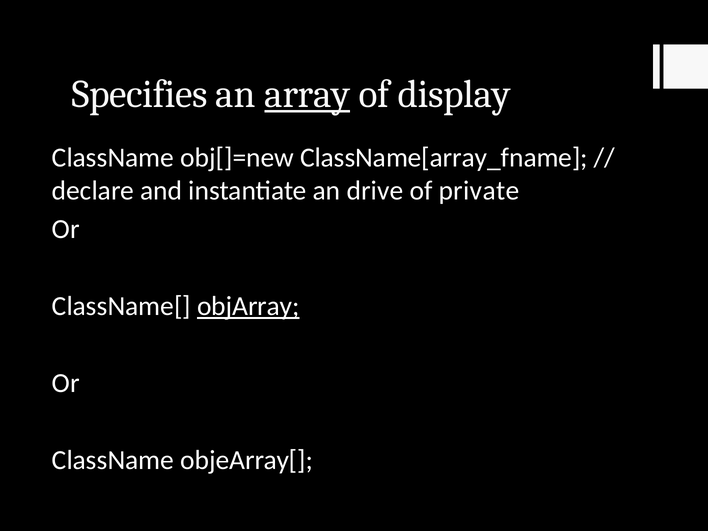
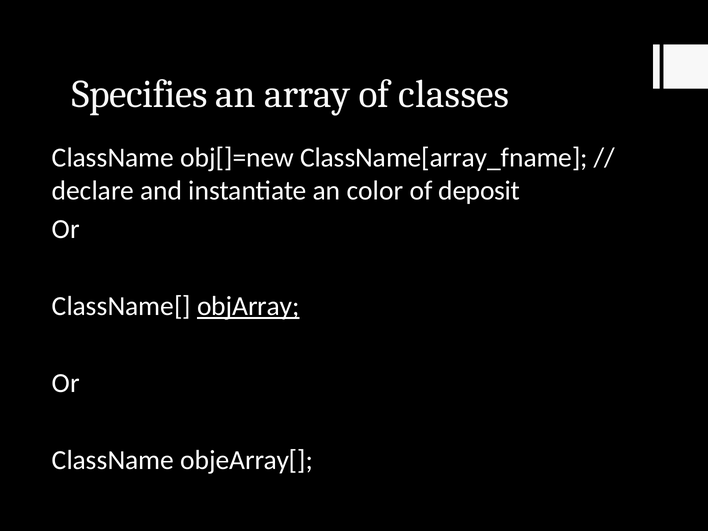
array underline: present -> none
display: display -> classes
drive: drive -> color
private: private -> deposit
